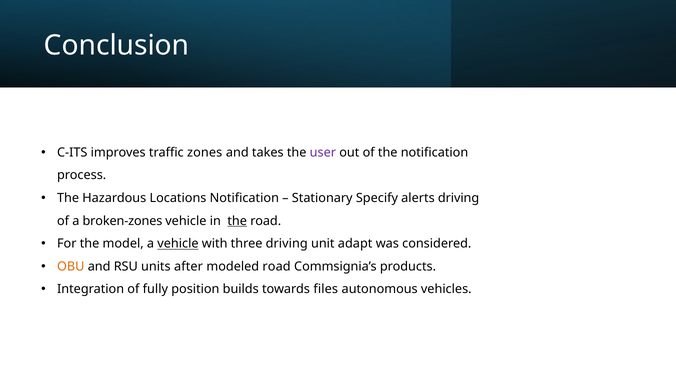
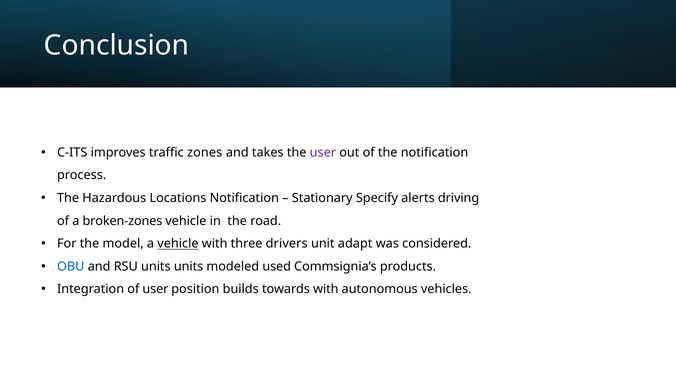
the at (237, 221) underline: present -> none
three driving: driving -> drivers
OBU colour: orange -> blue
units after: after -> units
modeled road: road -> used
of fully: fully -> user
towards files: files -> with
